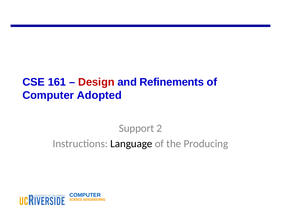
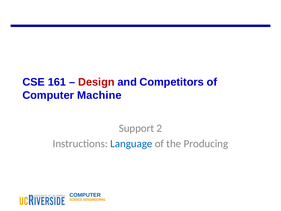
Refinements: Refinements -> Competitors
Adopted: Adopted -> Machine
Language colour: black -> blue
